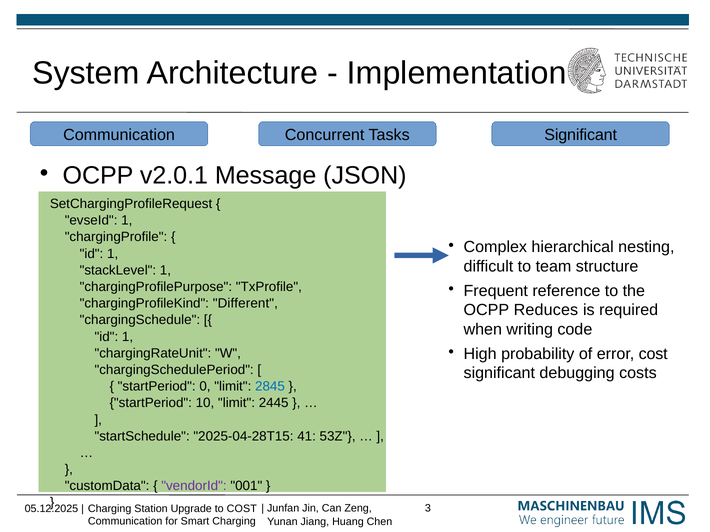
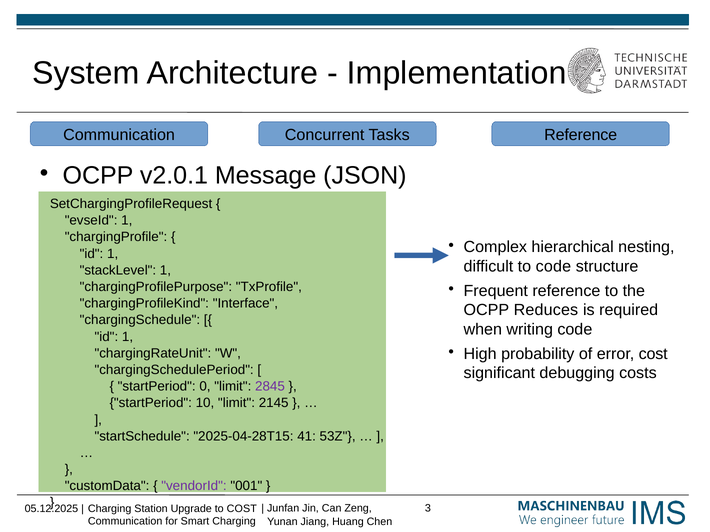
Communication Significant: Significant -> Reference
to team: team -> code
Different: Different -> Interface
2845 colour: blue -> purple
2445: 2445 -> 2145
